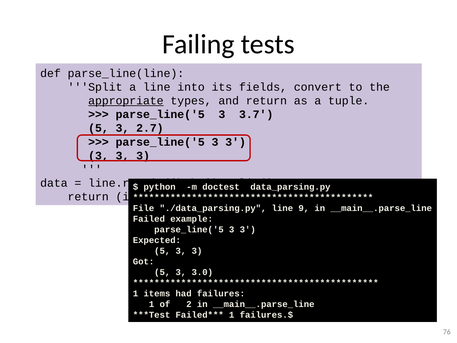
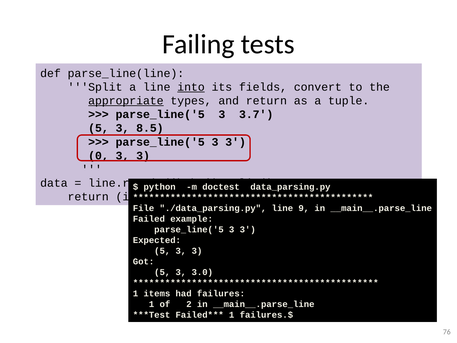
into underline: none -> present
2.7: 2.7 -> 8.5
3 at (98, 156): 3 -> 0
